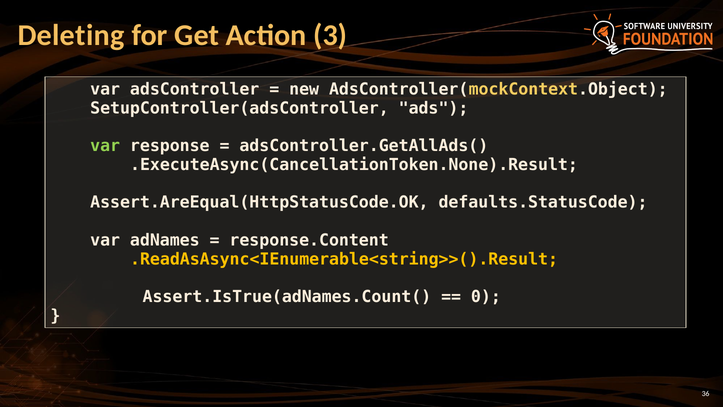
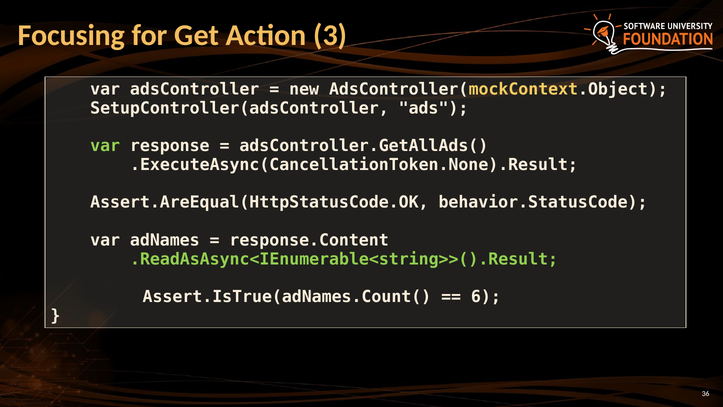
Deleting: Deleting -> Focusing
defaults.StatusCode: defaults.StatusCode -> behavior.StatusCode
.ReadAsAsync<IEnumerable<string>>().Result colour: yellow -> light green
0: 0 -> 6
